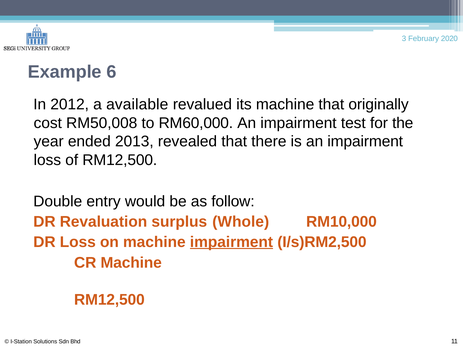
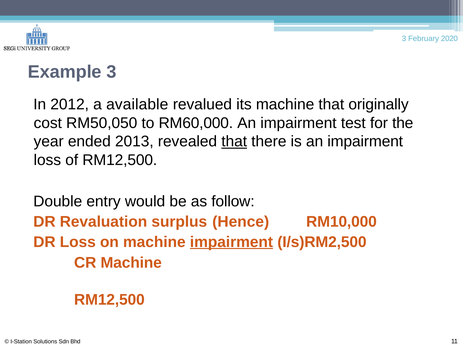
Example 6: 6 -> 3
RM50,008: RM50,008 -> RM50,050
that at (234, 142) underline: none -> present
Whole: Whole -> Hence
